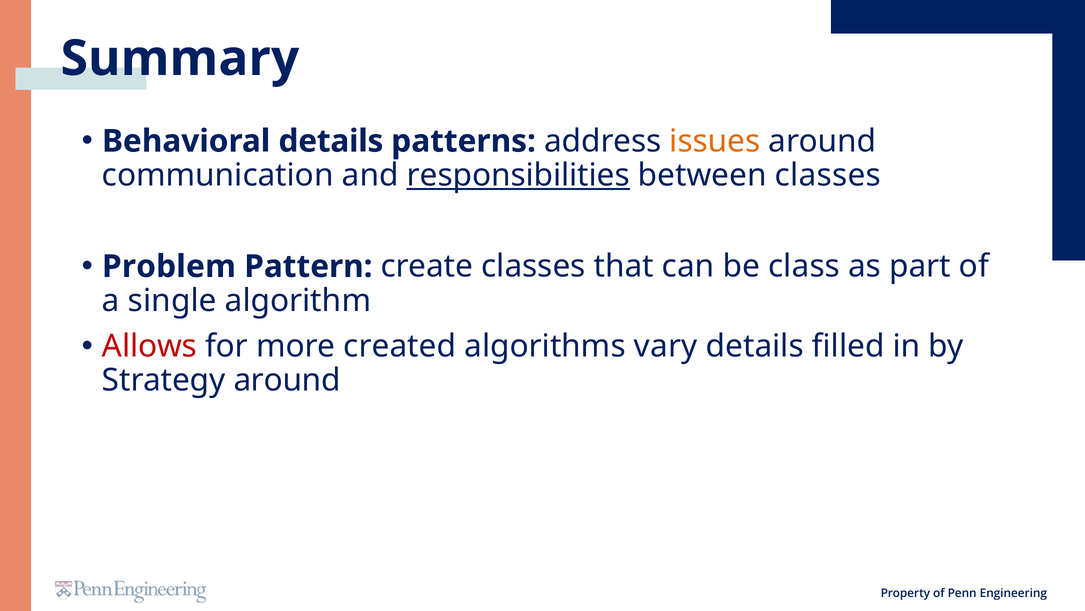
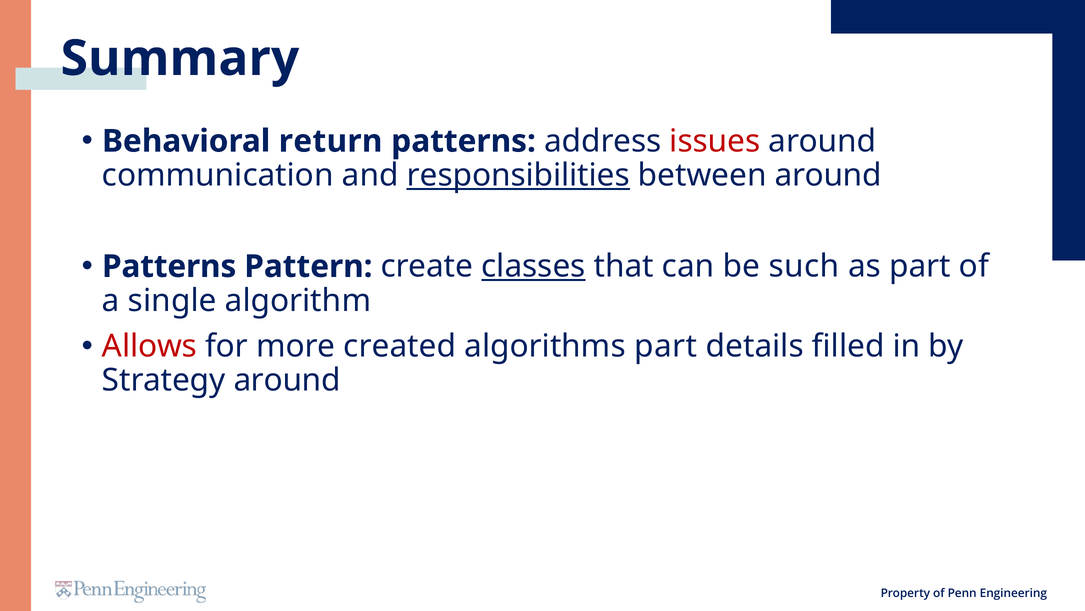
Behavioral details: details -> return
issues colour: orange -> red
between classes: classes -> around
Problem at (169, 266): Problem -> Patterns
classes at (533, 266) underline: none -> present
class: class -> such
algorithms vary: vary -> part
